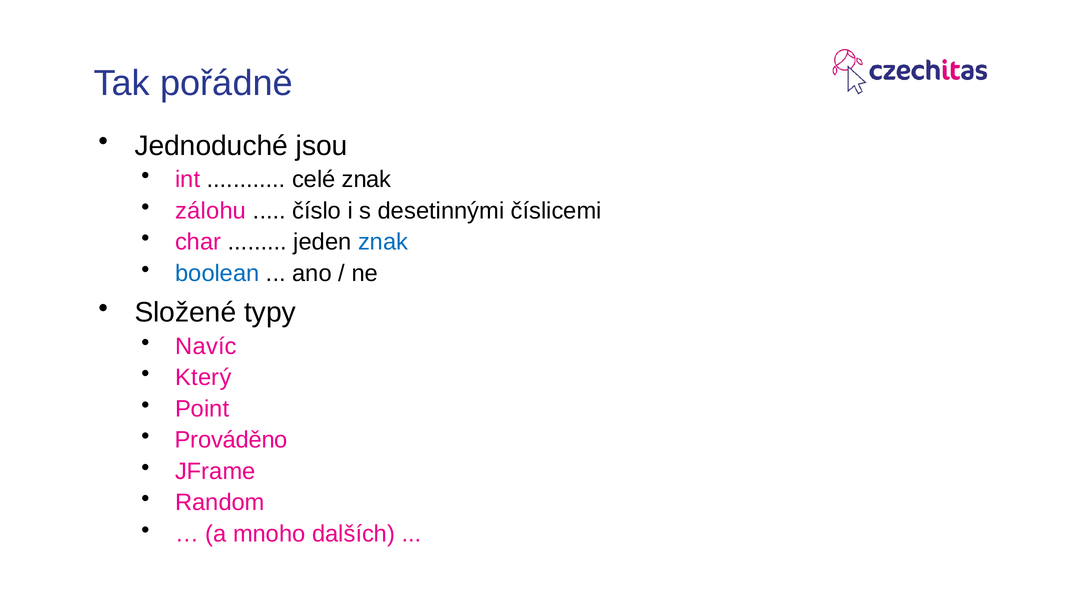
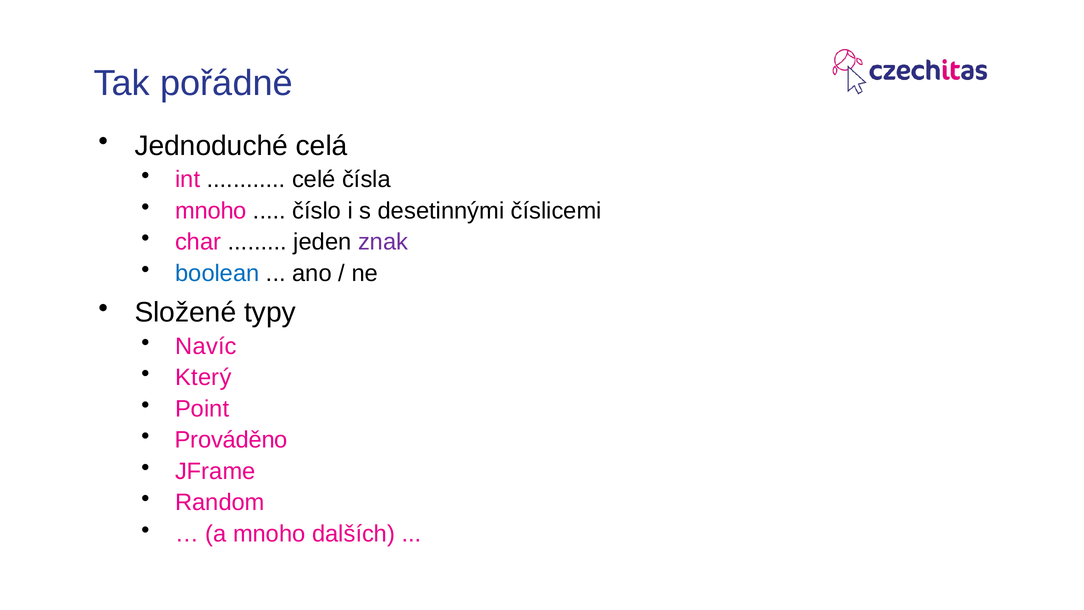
jsou: jsou -> celá
celé znak: znak -> čísla
zálohu at (211, 211): zálohu -> mnoho
znak at (383, 242) colour: blue -> purple
